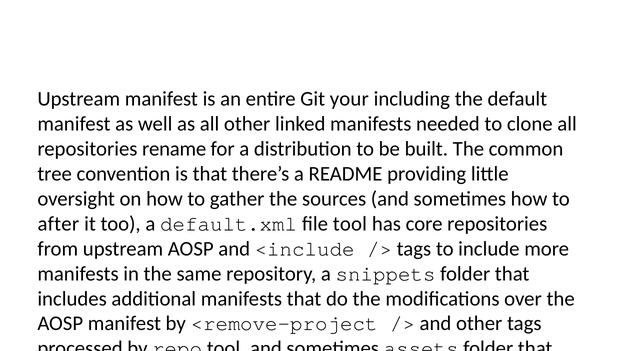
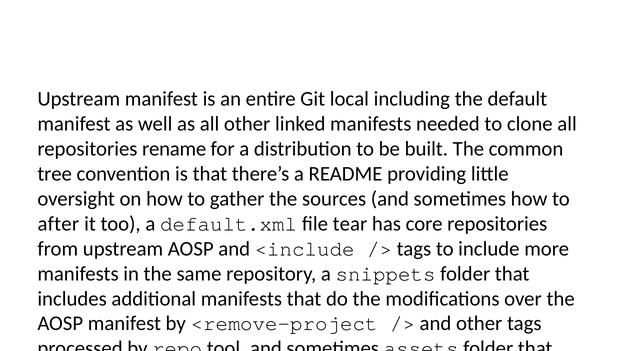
Git your: your -> local
file tool: tool -> tear
